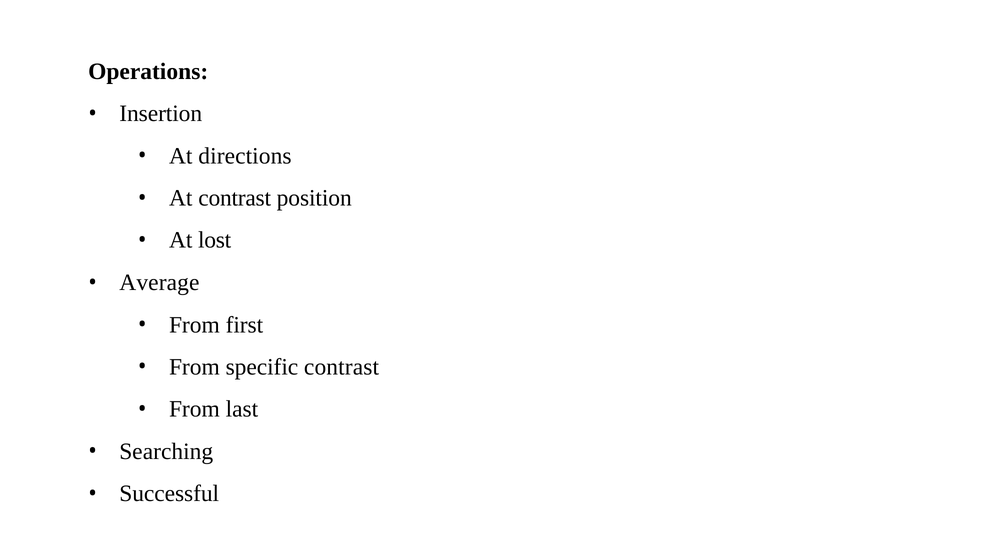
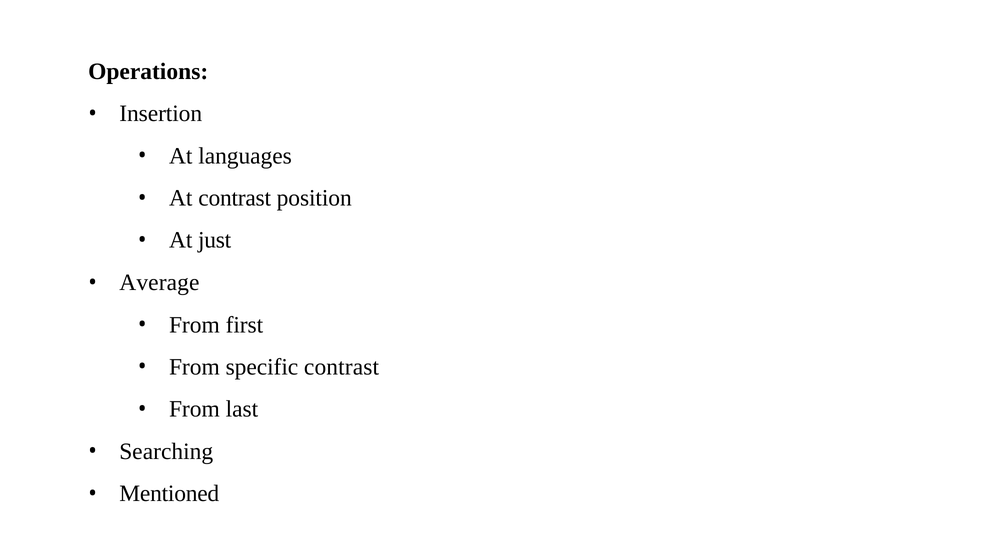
directions: directions -> languages
lost: lost -> just
Successful: Successful -> Mentioned
